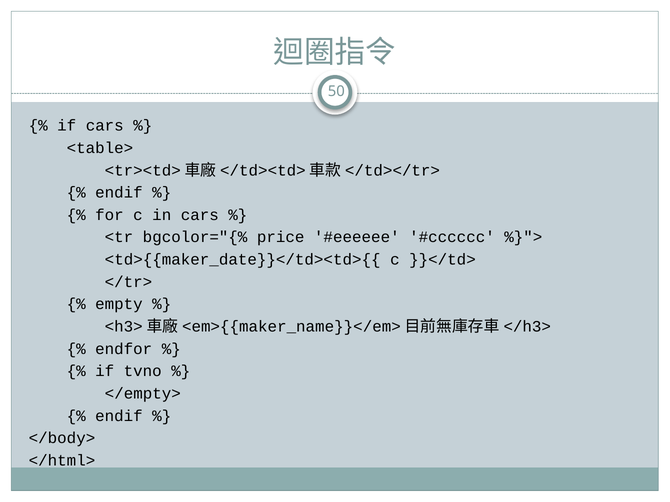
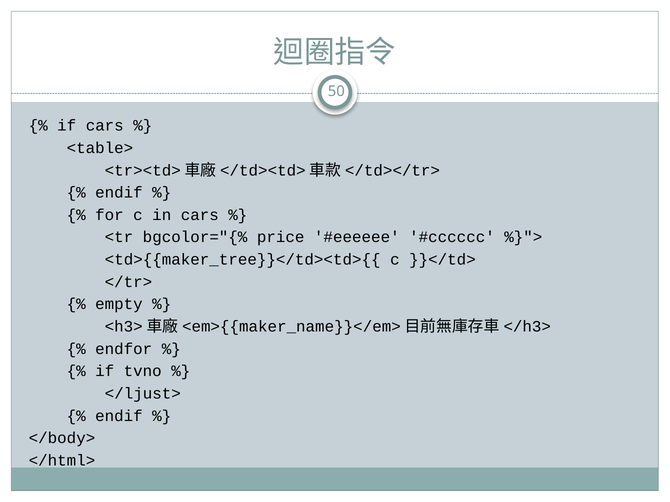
<td>{{maker_date}}</td><td>{{: <td>{{maker_date}}</td><td>{{ -> <td>{{maker_tree}}</td><td>{{
</empty>: </empty> -> </ljust>
